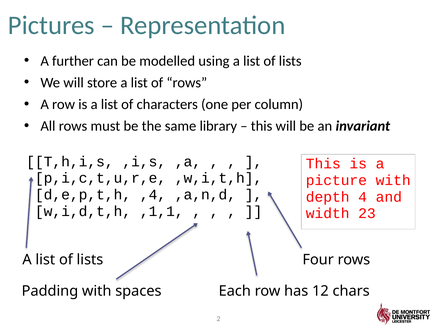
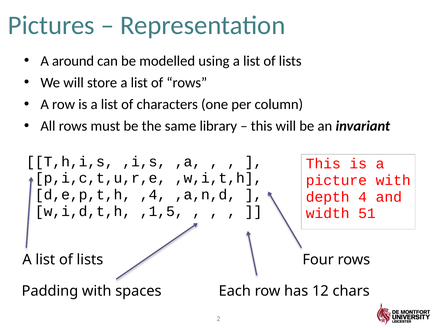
further: further -> around
,1,1: ,1,1 -> ,1,5
23: 23 -> 51
